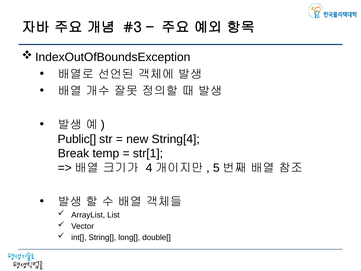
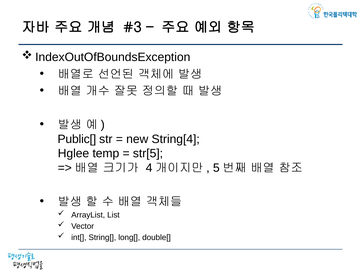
Break: Break -> Hglee
str[1: str[1 -> str[5
